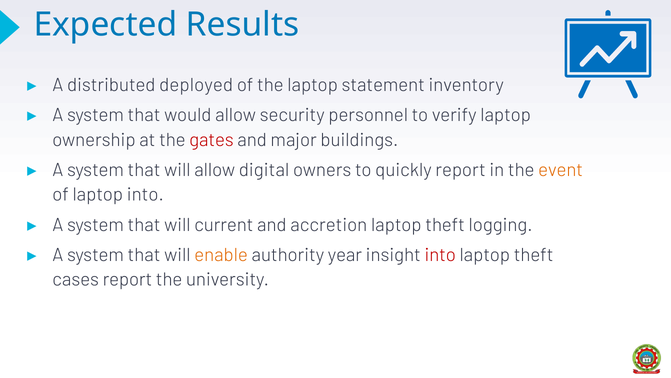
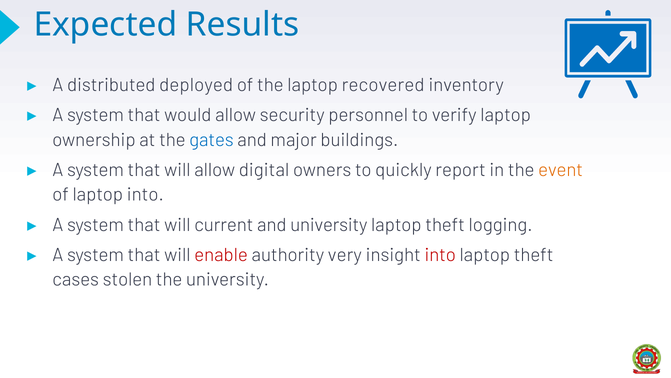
statement: statement -> recovered
gates colour: red -> blue
and accretion: accretion -> university
enable colour: orange -> red
year: year -> very
cases report: report -> stolen
